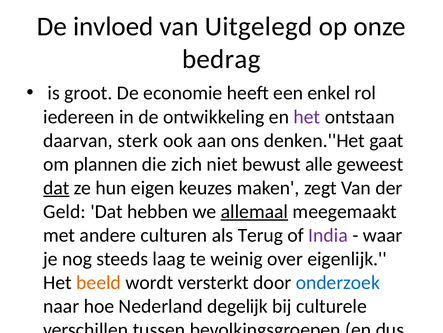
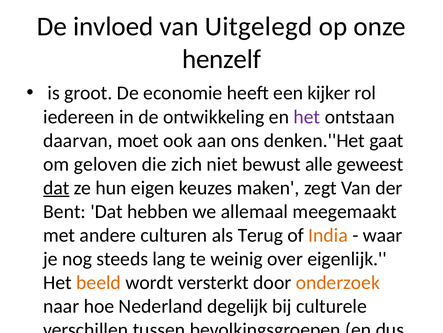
bedrag: bedrag -> henzelf
enkel: enkel -> kijker
sterk: sterk -> moet
plannen: plannen -> geloven
Geld at (65, 211): Geld -> Bent
allemaal underline: present -> none
India colour: purple -> orange
steeds laag: laag -> lang
onderzoek colour: blue -> orange
